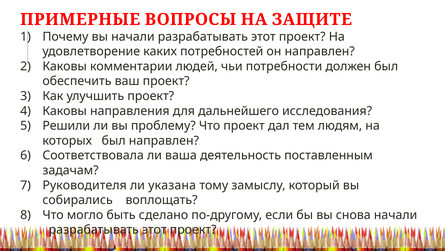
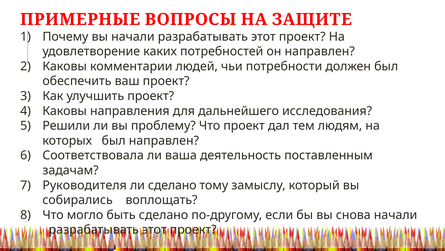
ли указана: указана -> сделано
